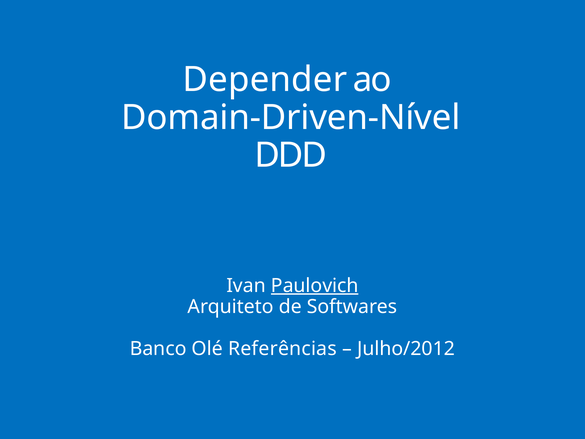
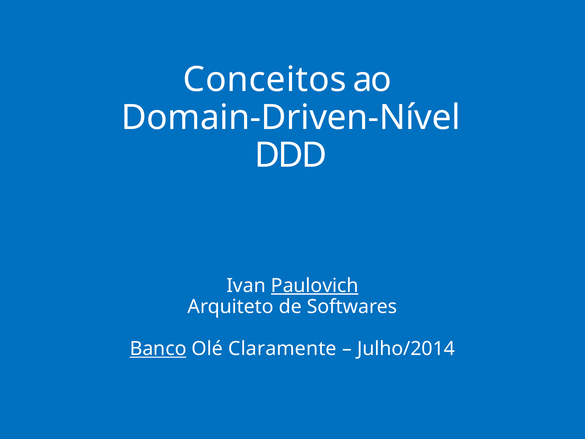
Depender: Depender -> Conceitos
Banco underline: none -> present
Referências: Referências -> Claramente
Julho/2012: Julho/2012 -> Julho/2014
